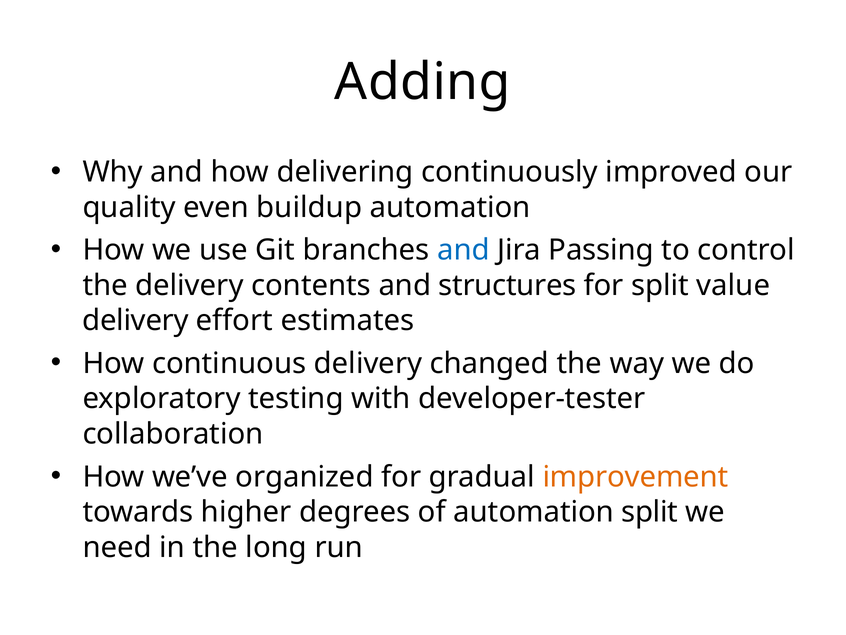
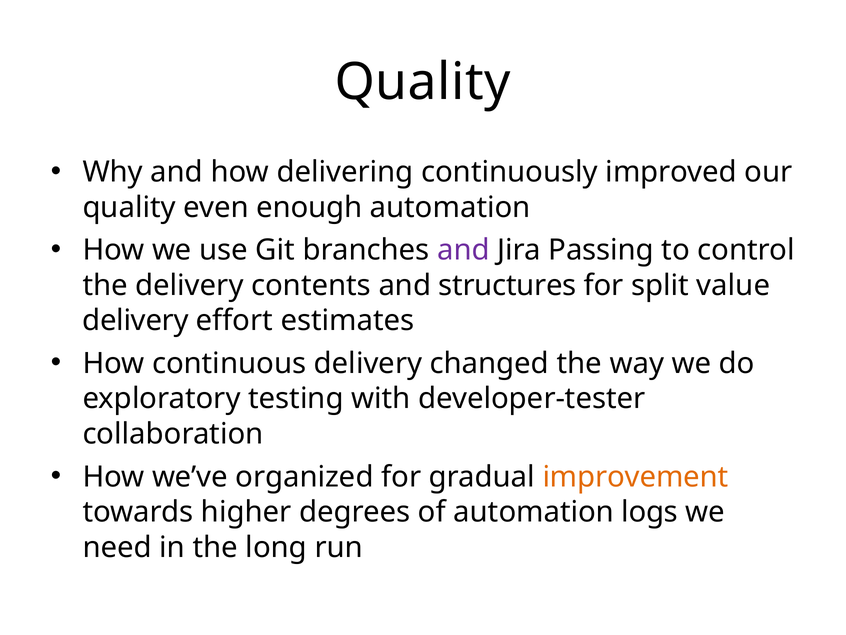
Adding at (423, 82): Adding -> Quality
buildup: buildup -> enough
and at (463, 250) colour: blue -> purple
automation split: split -> logs
